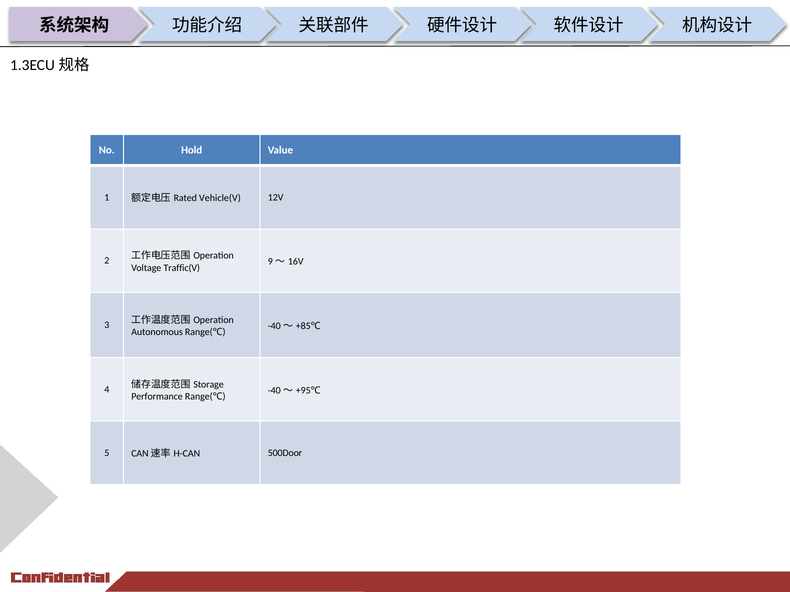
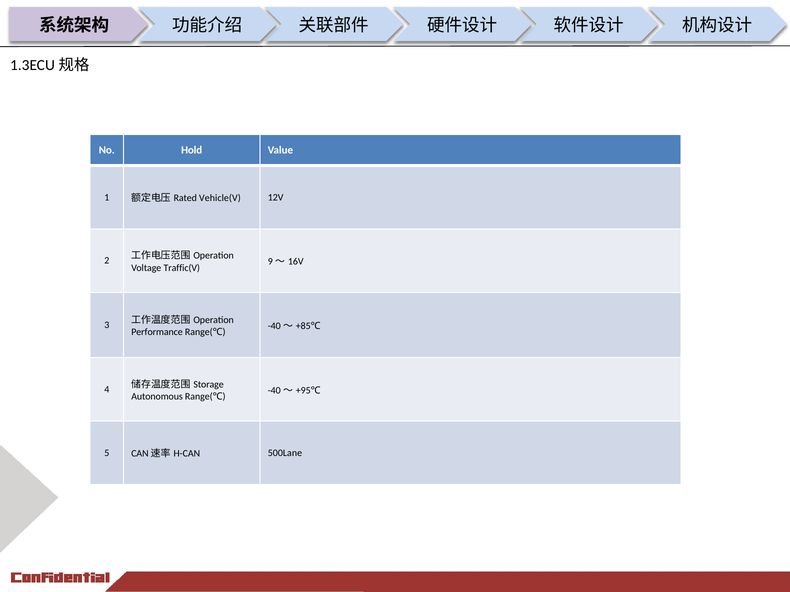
Autonomous: Autonomous -> Performance
Performance: Performance -> Autonomous
500Door: 500Door -> 500Lane
